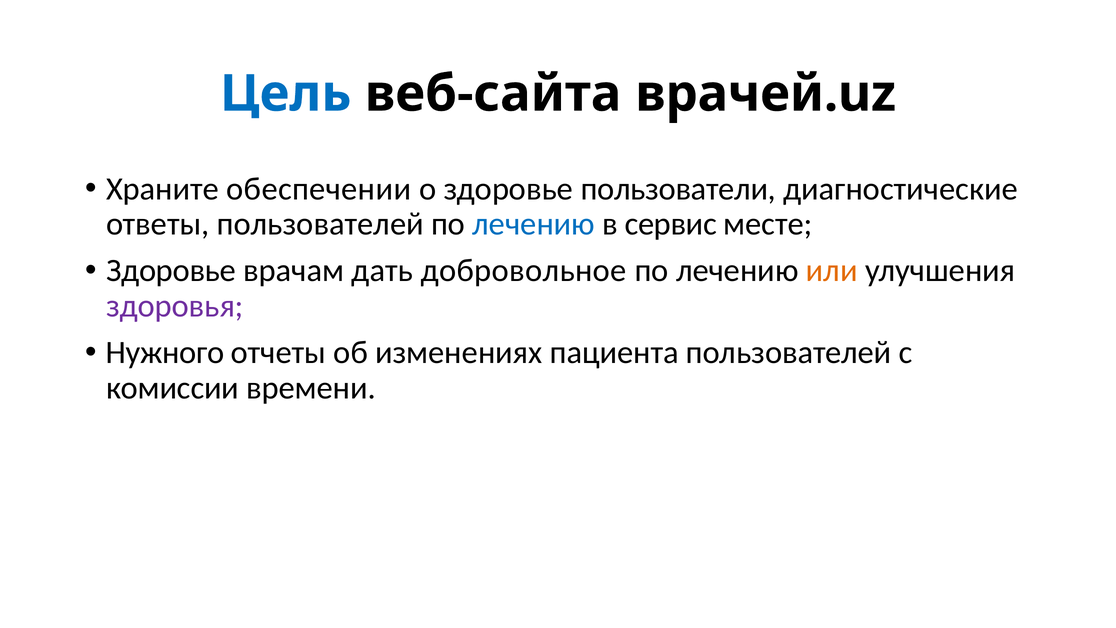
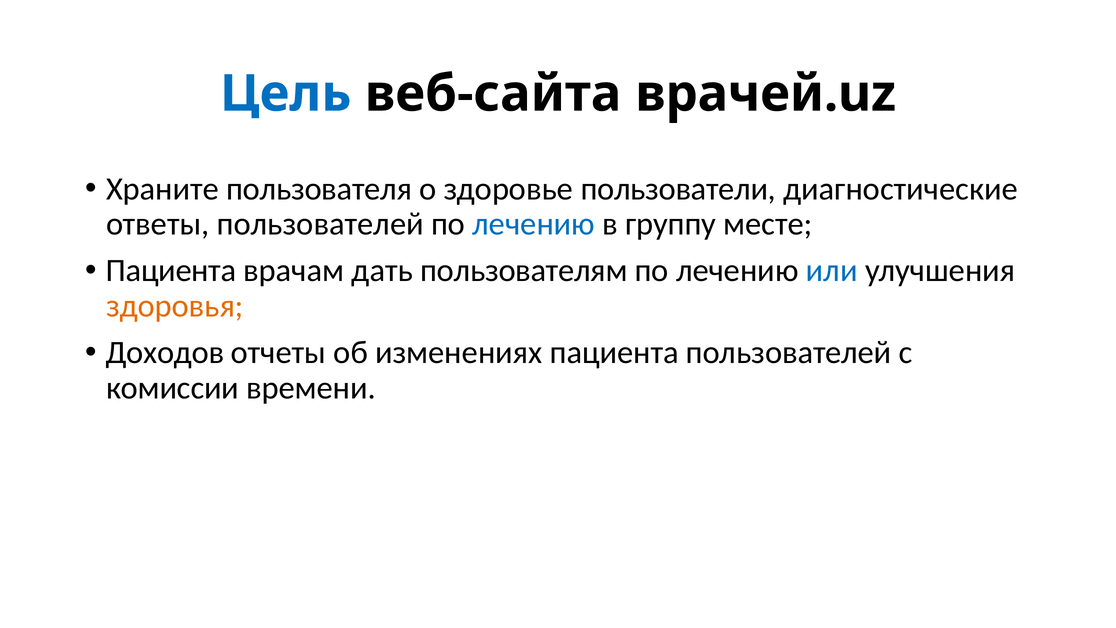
обеспечении: обеспечении -> пользователя
сервис: сервис -> группу
Здоровье at (171, 271): Здоровье -> Пациента
добровольное: добровольное -> пользователям
или colour: orange -> blue
здоровья colour: purple -> orange
Нужного: Нужного -> Доходов
